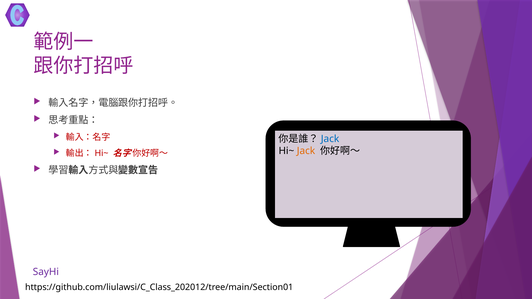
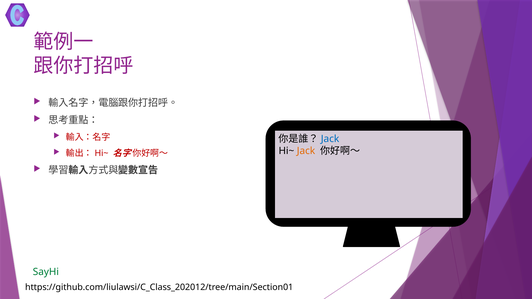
SayHi colour: purple -> green
